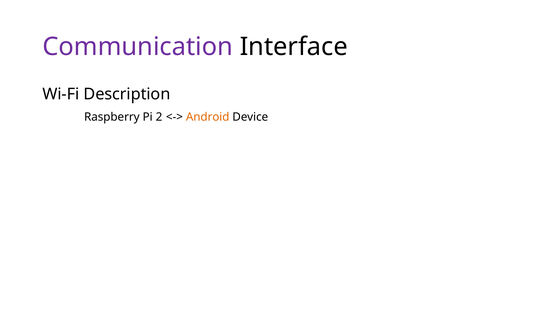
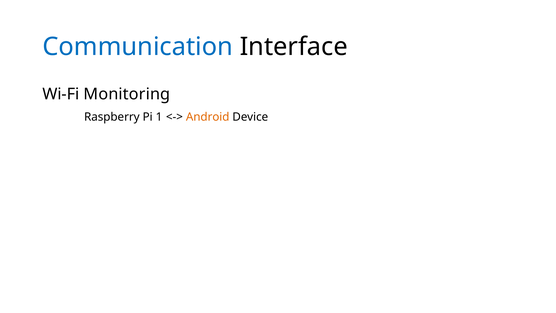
Communication colour: purple -> blue
Description: Description -> Monitoring
2: 2 -> 1
